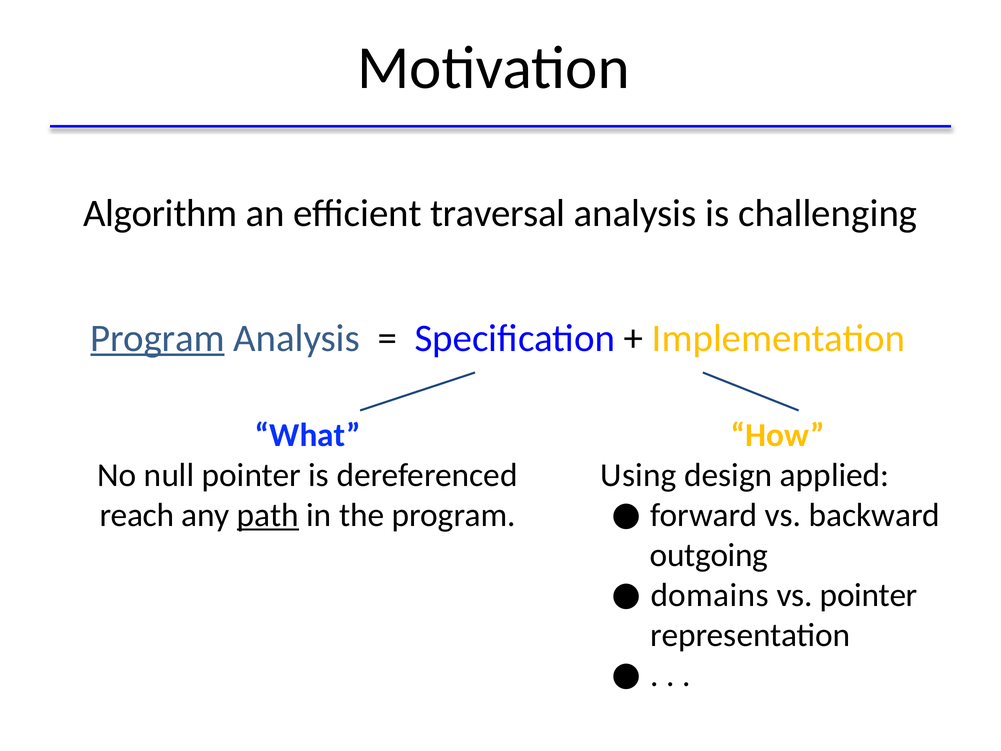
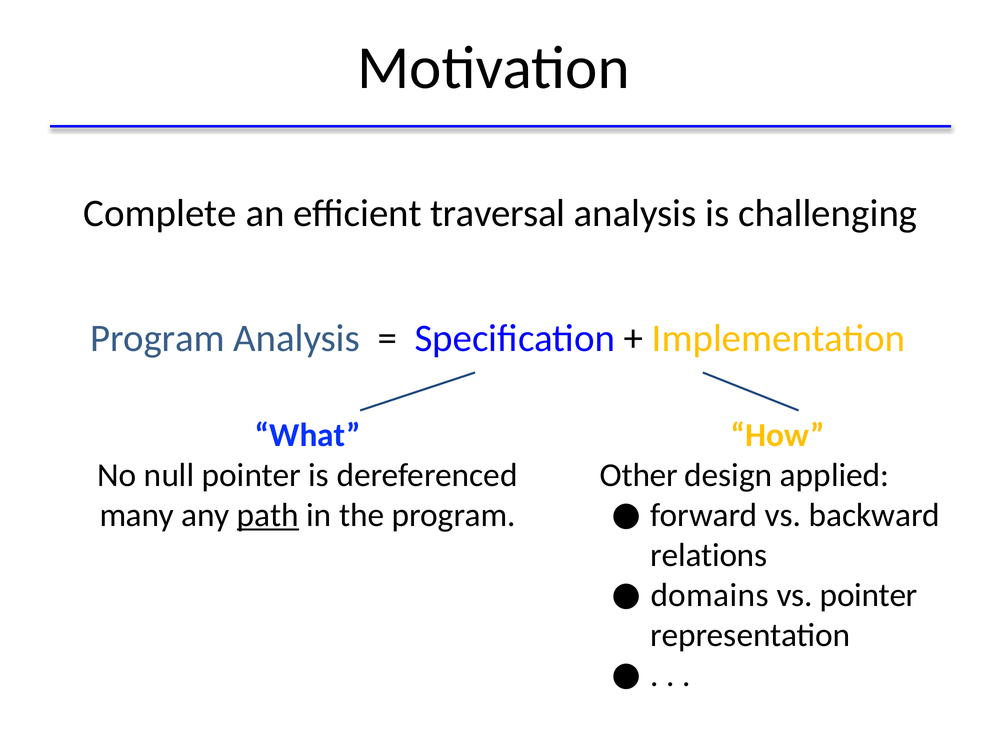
Algorithm: Algorithm -> Complete
Program at (157, 338) underline: present -> none
Using: Using -> Other
reach: reach -> many
outgoing: outgoing -> relations
